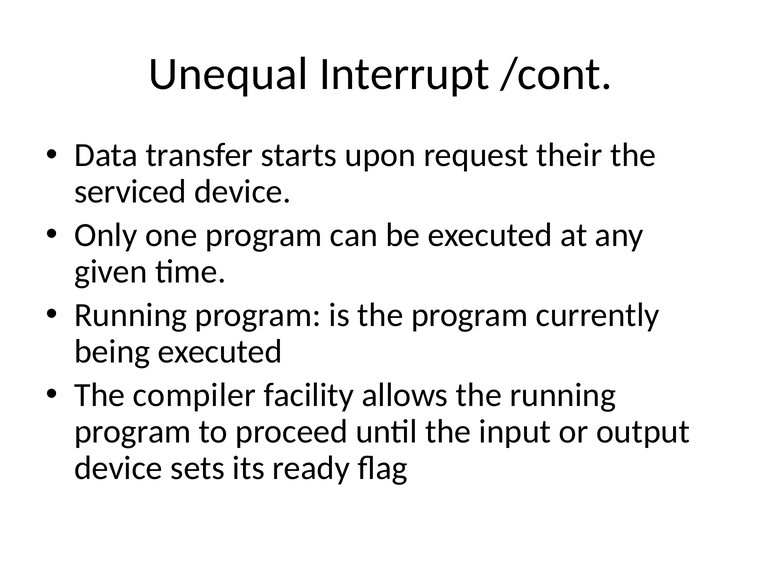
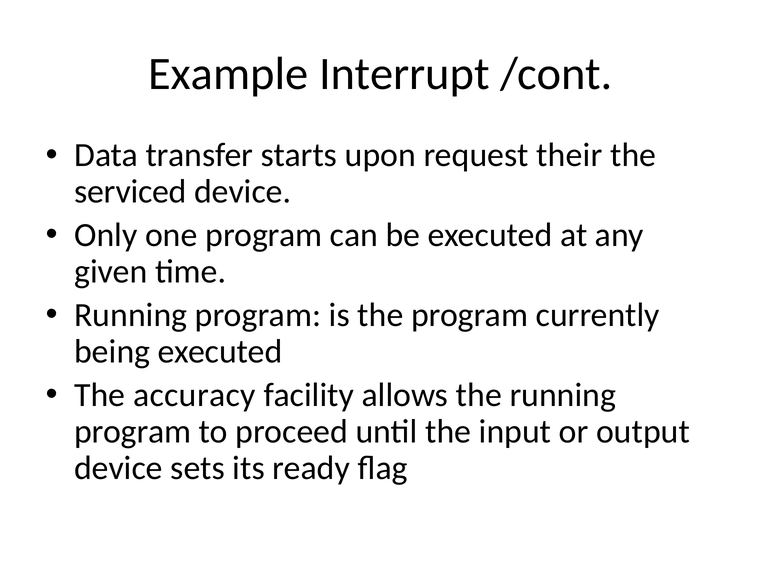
Unequal: Unequal -> Example
compiler: compiler -> accuracy
